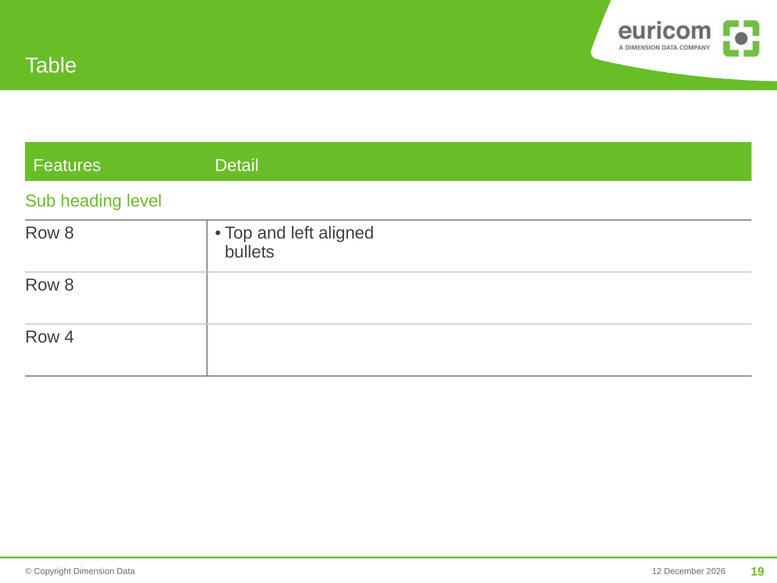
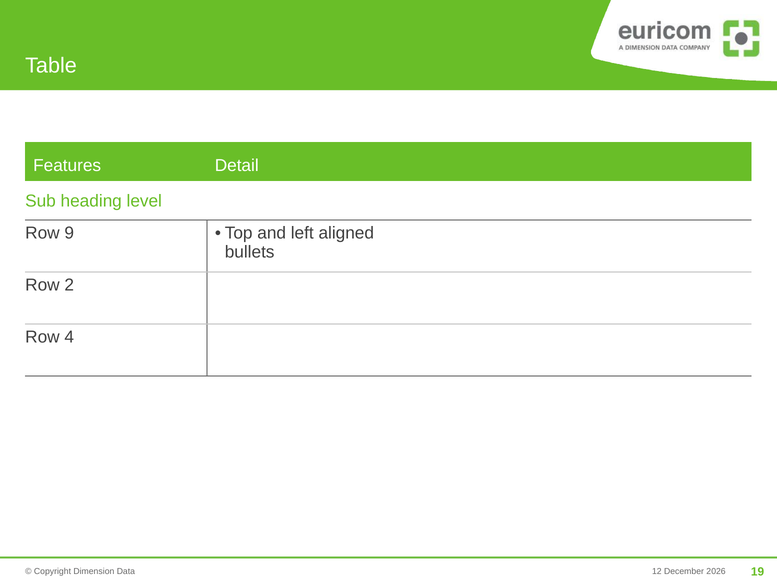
8 at (69, 233): 8 -> 9
8 at (69, 285): 8 -> 2
